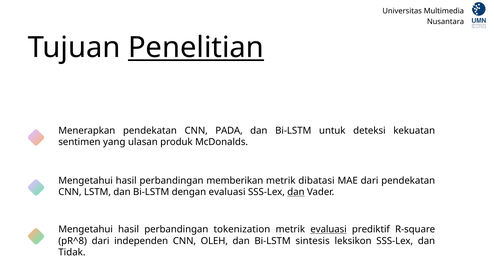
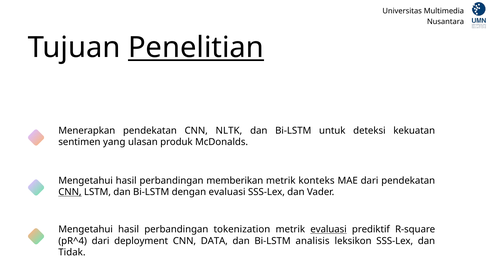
PADA: PADA -> NLTK
dibatasi: dibatasi -> konteks
CNN at (70, 192) underline: none -> present
dan at (296, 192) underline: present -> none
pR^8: pR^8 -> pR^4
independen: independen -> deployment
OLEH: OLEH -> DATA
sintesis: sintesis -> analisis
